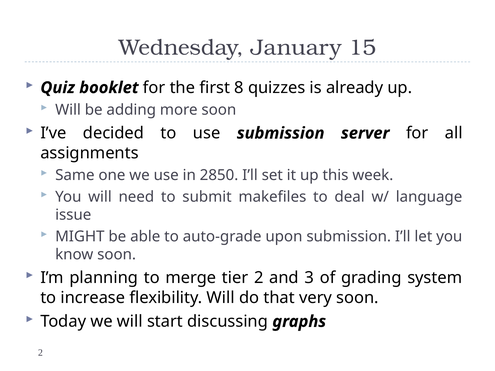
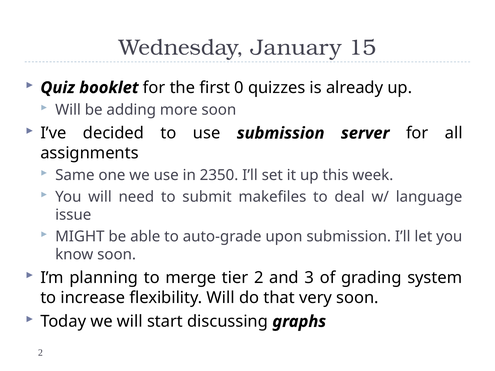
8: 8 -> 0
2850: 2850 -> 2350
